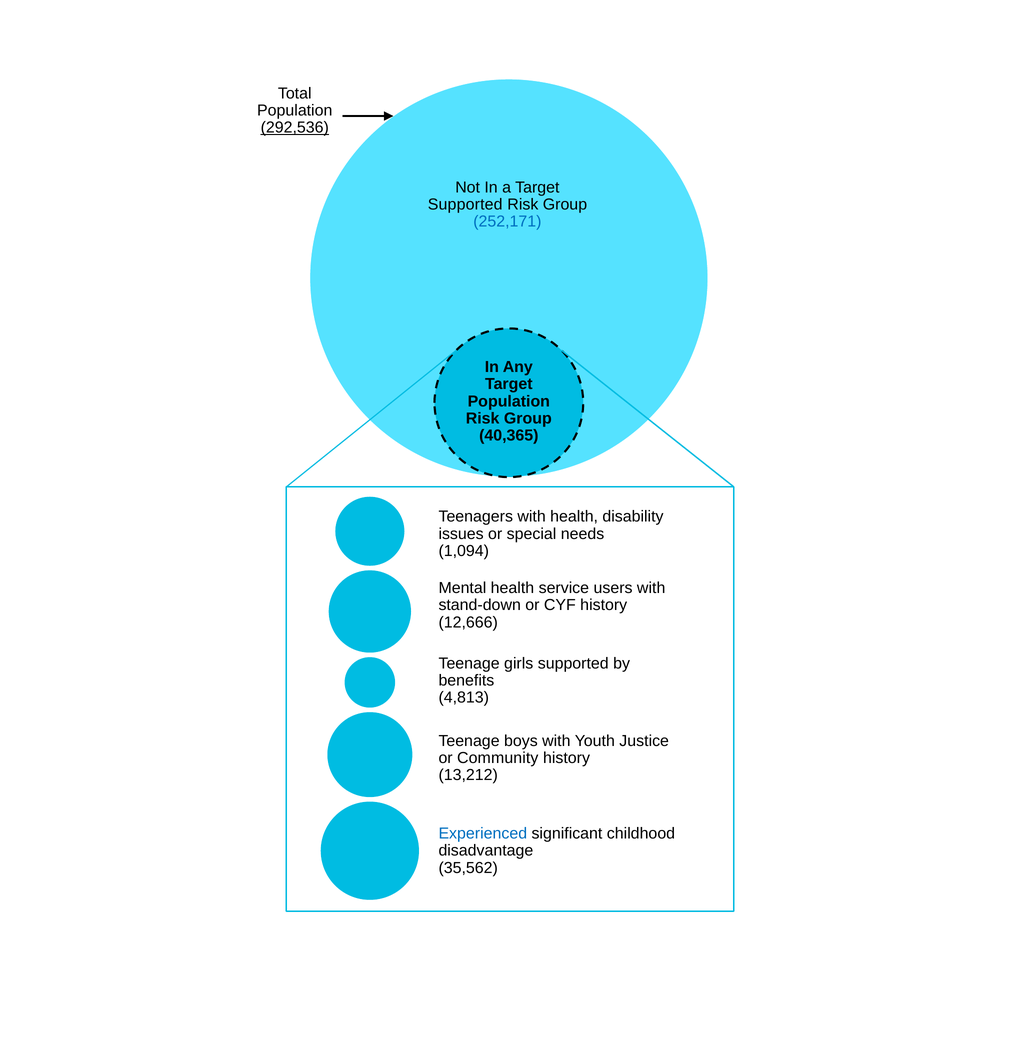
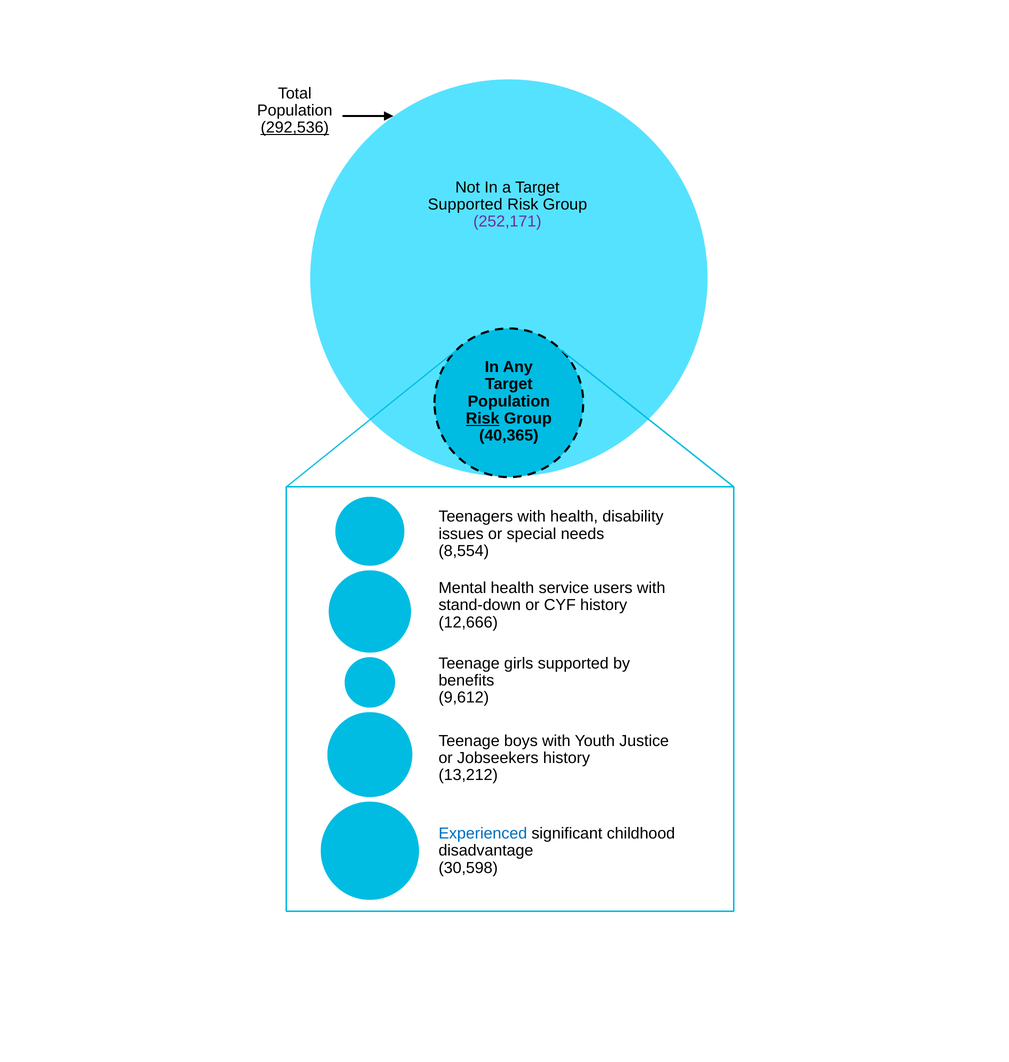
252,171 colour: blue -> purple
Risk at (483, 419) underline: none -> present
1,094: 1,094 -> 8,554
4,813: 4,813 -> 9,612
Community: Community -> Jobseekers
35,562: 35,562 -> 30,598
